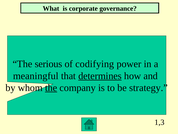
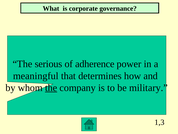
codifying: codifying -> adherence
determines underline: present -> none
strategy: strategy -> military
